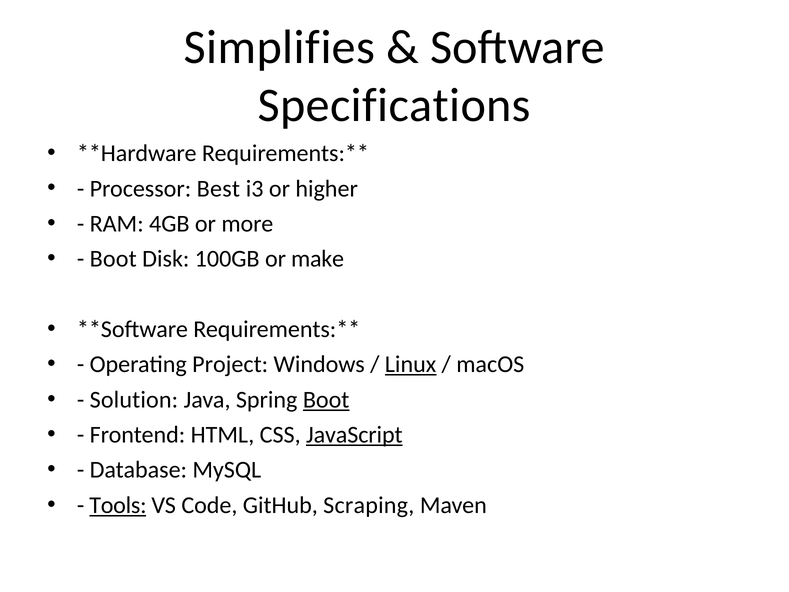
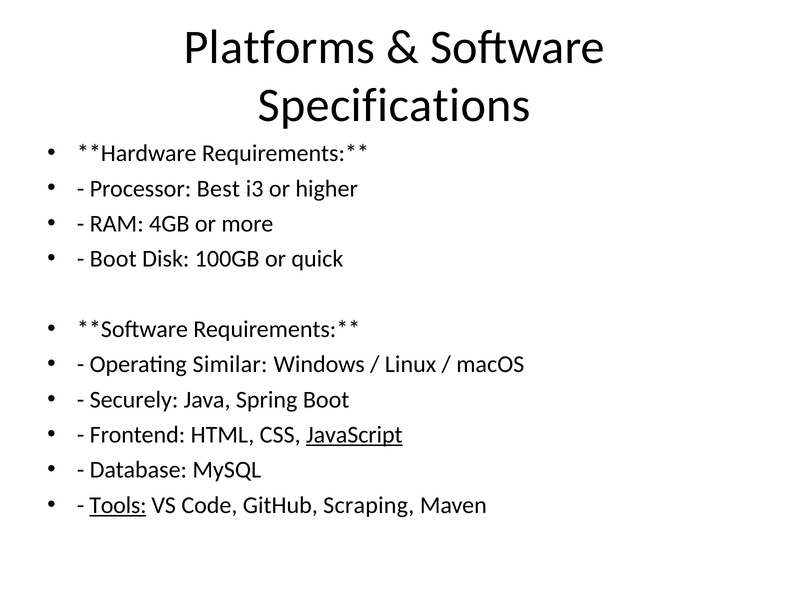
Simplifies: Simplifies -> Platforms
make: make -> quick
Project: Project -> Similar
Linux underline: present -> none
Solution: Solution -> Securely
Boot at (326, 399) underline: present -> none
